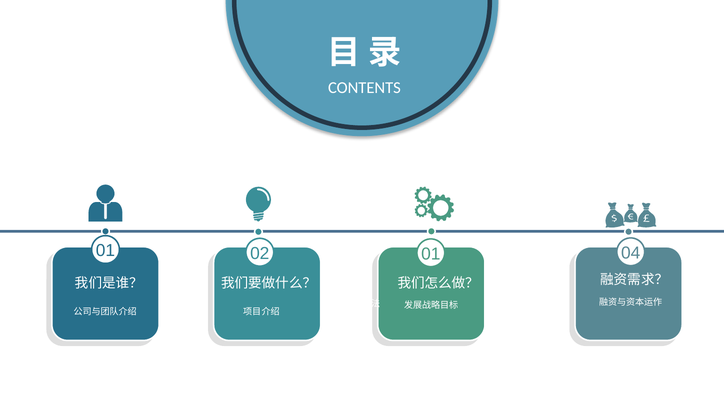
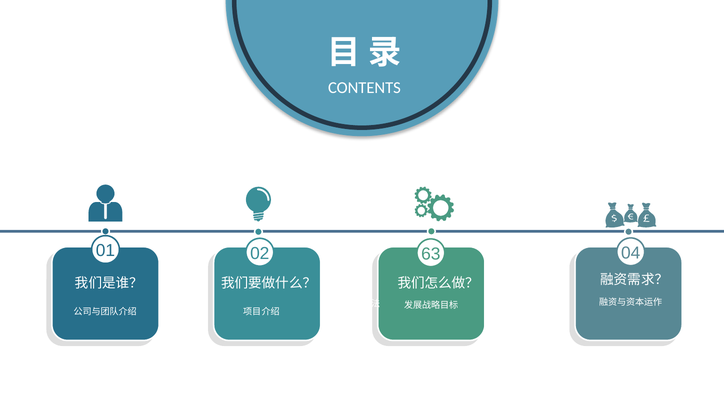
02 01: 01 -> 63
